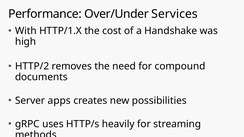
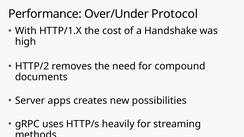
Services: Services -> Protocol
